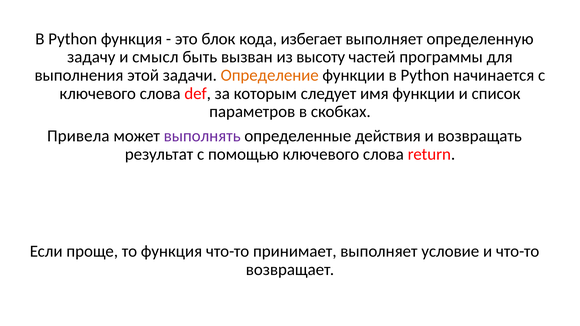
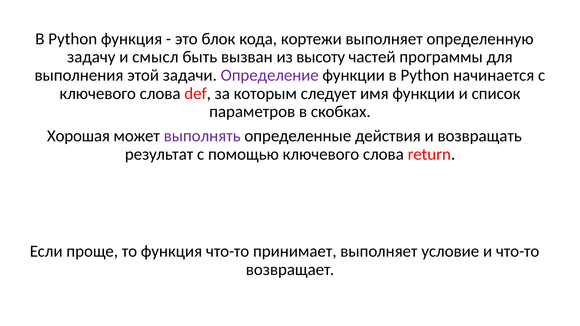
избегает: избегает -> кортежи
Определение colour: orange -> purple
Привела: Привела -> Хорошая
